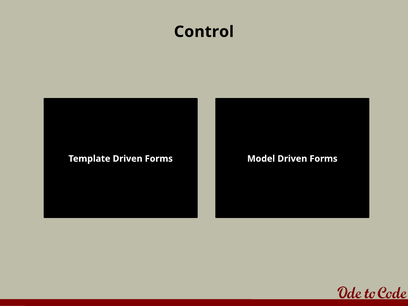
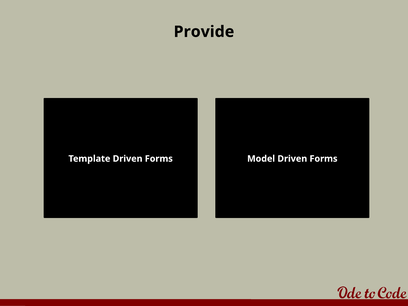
Control: Control -> Provide
